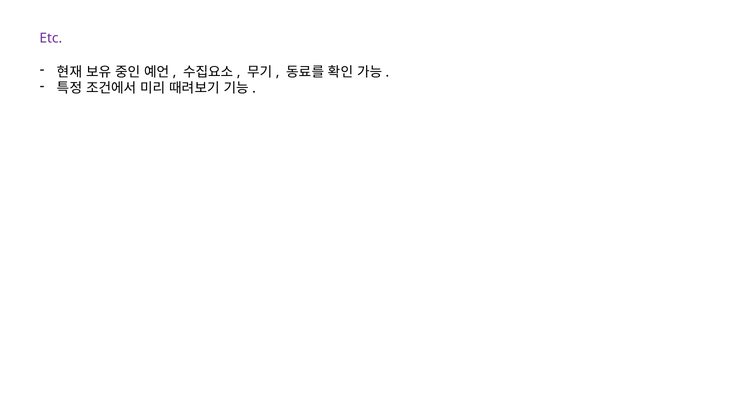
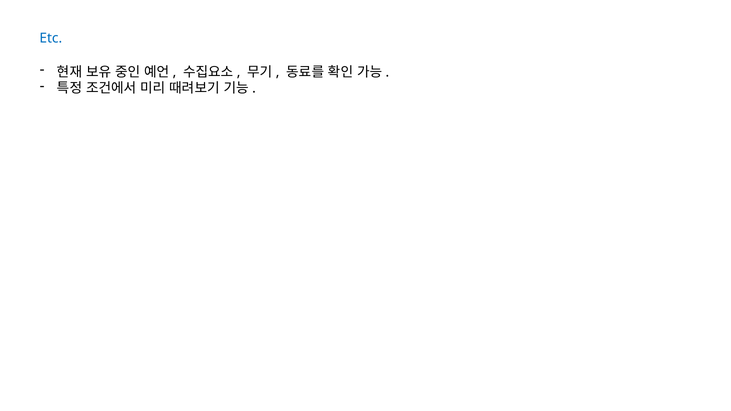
Etc colour: purple -> blue
